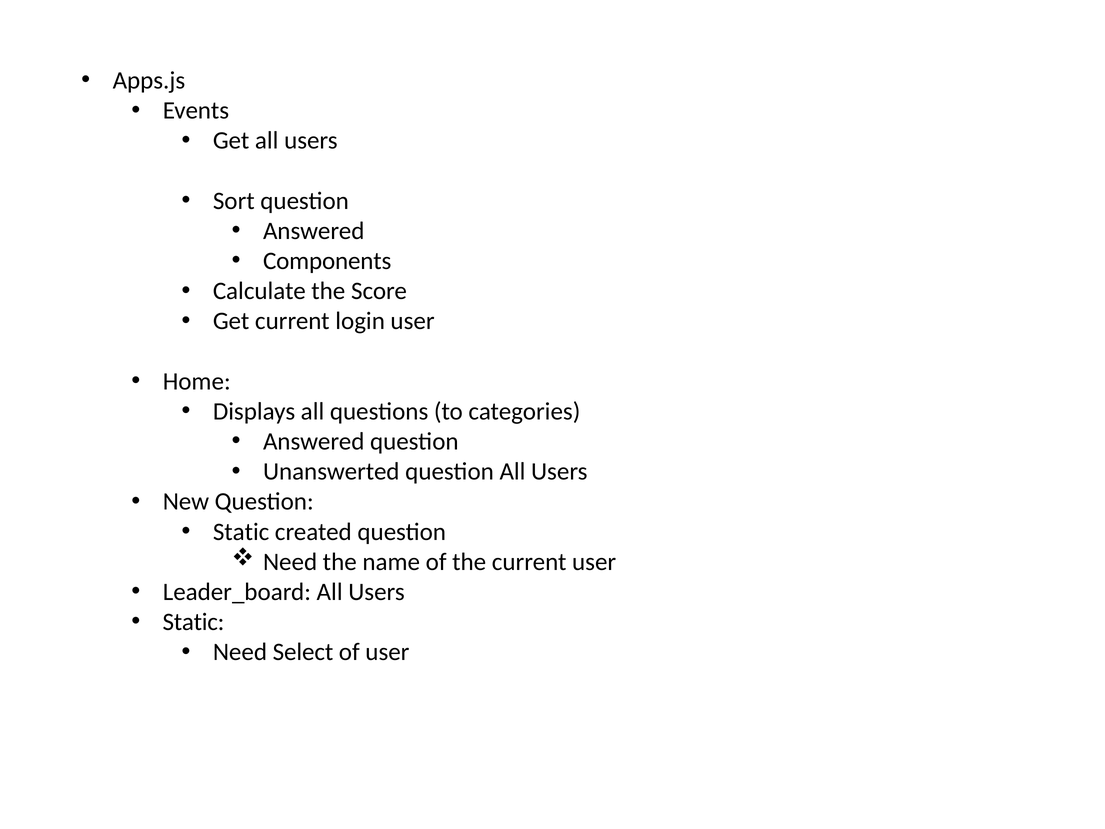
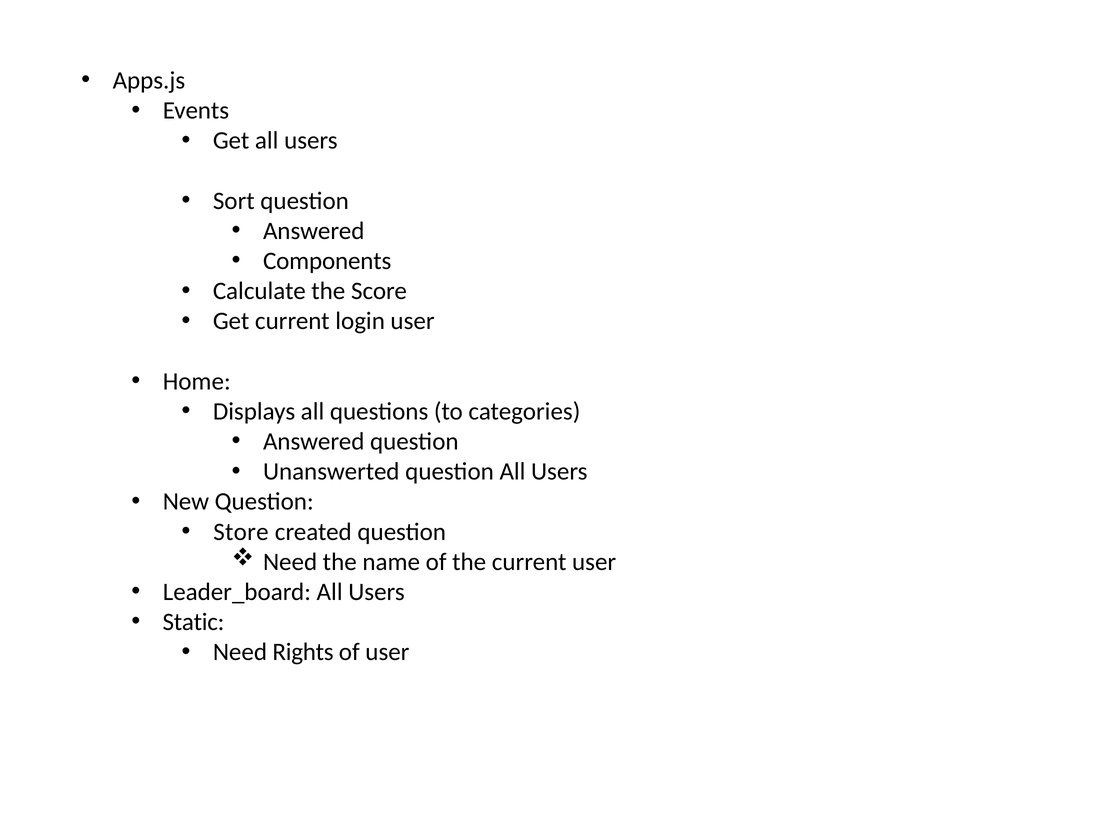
Static at (241, 532): Static -> Store
Select: Select -> Rights
